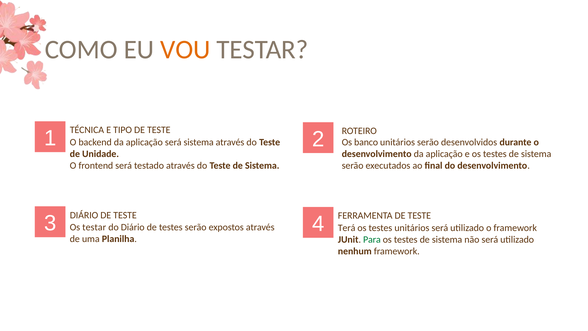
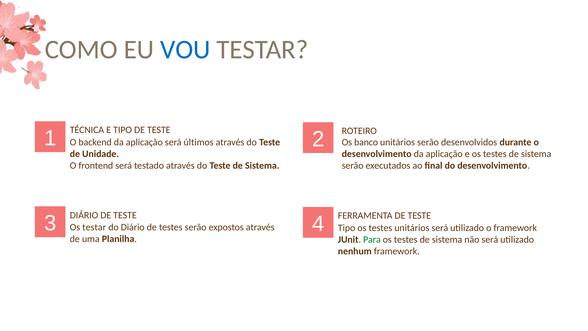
VOU colour: orange -> blue
será sistema: sistema -> últimos
Terá at (347, 228): Terá -> Tipo
